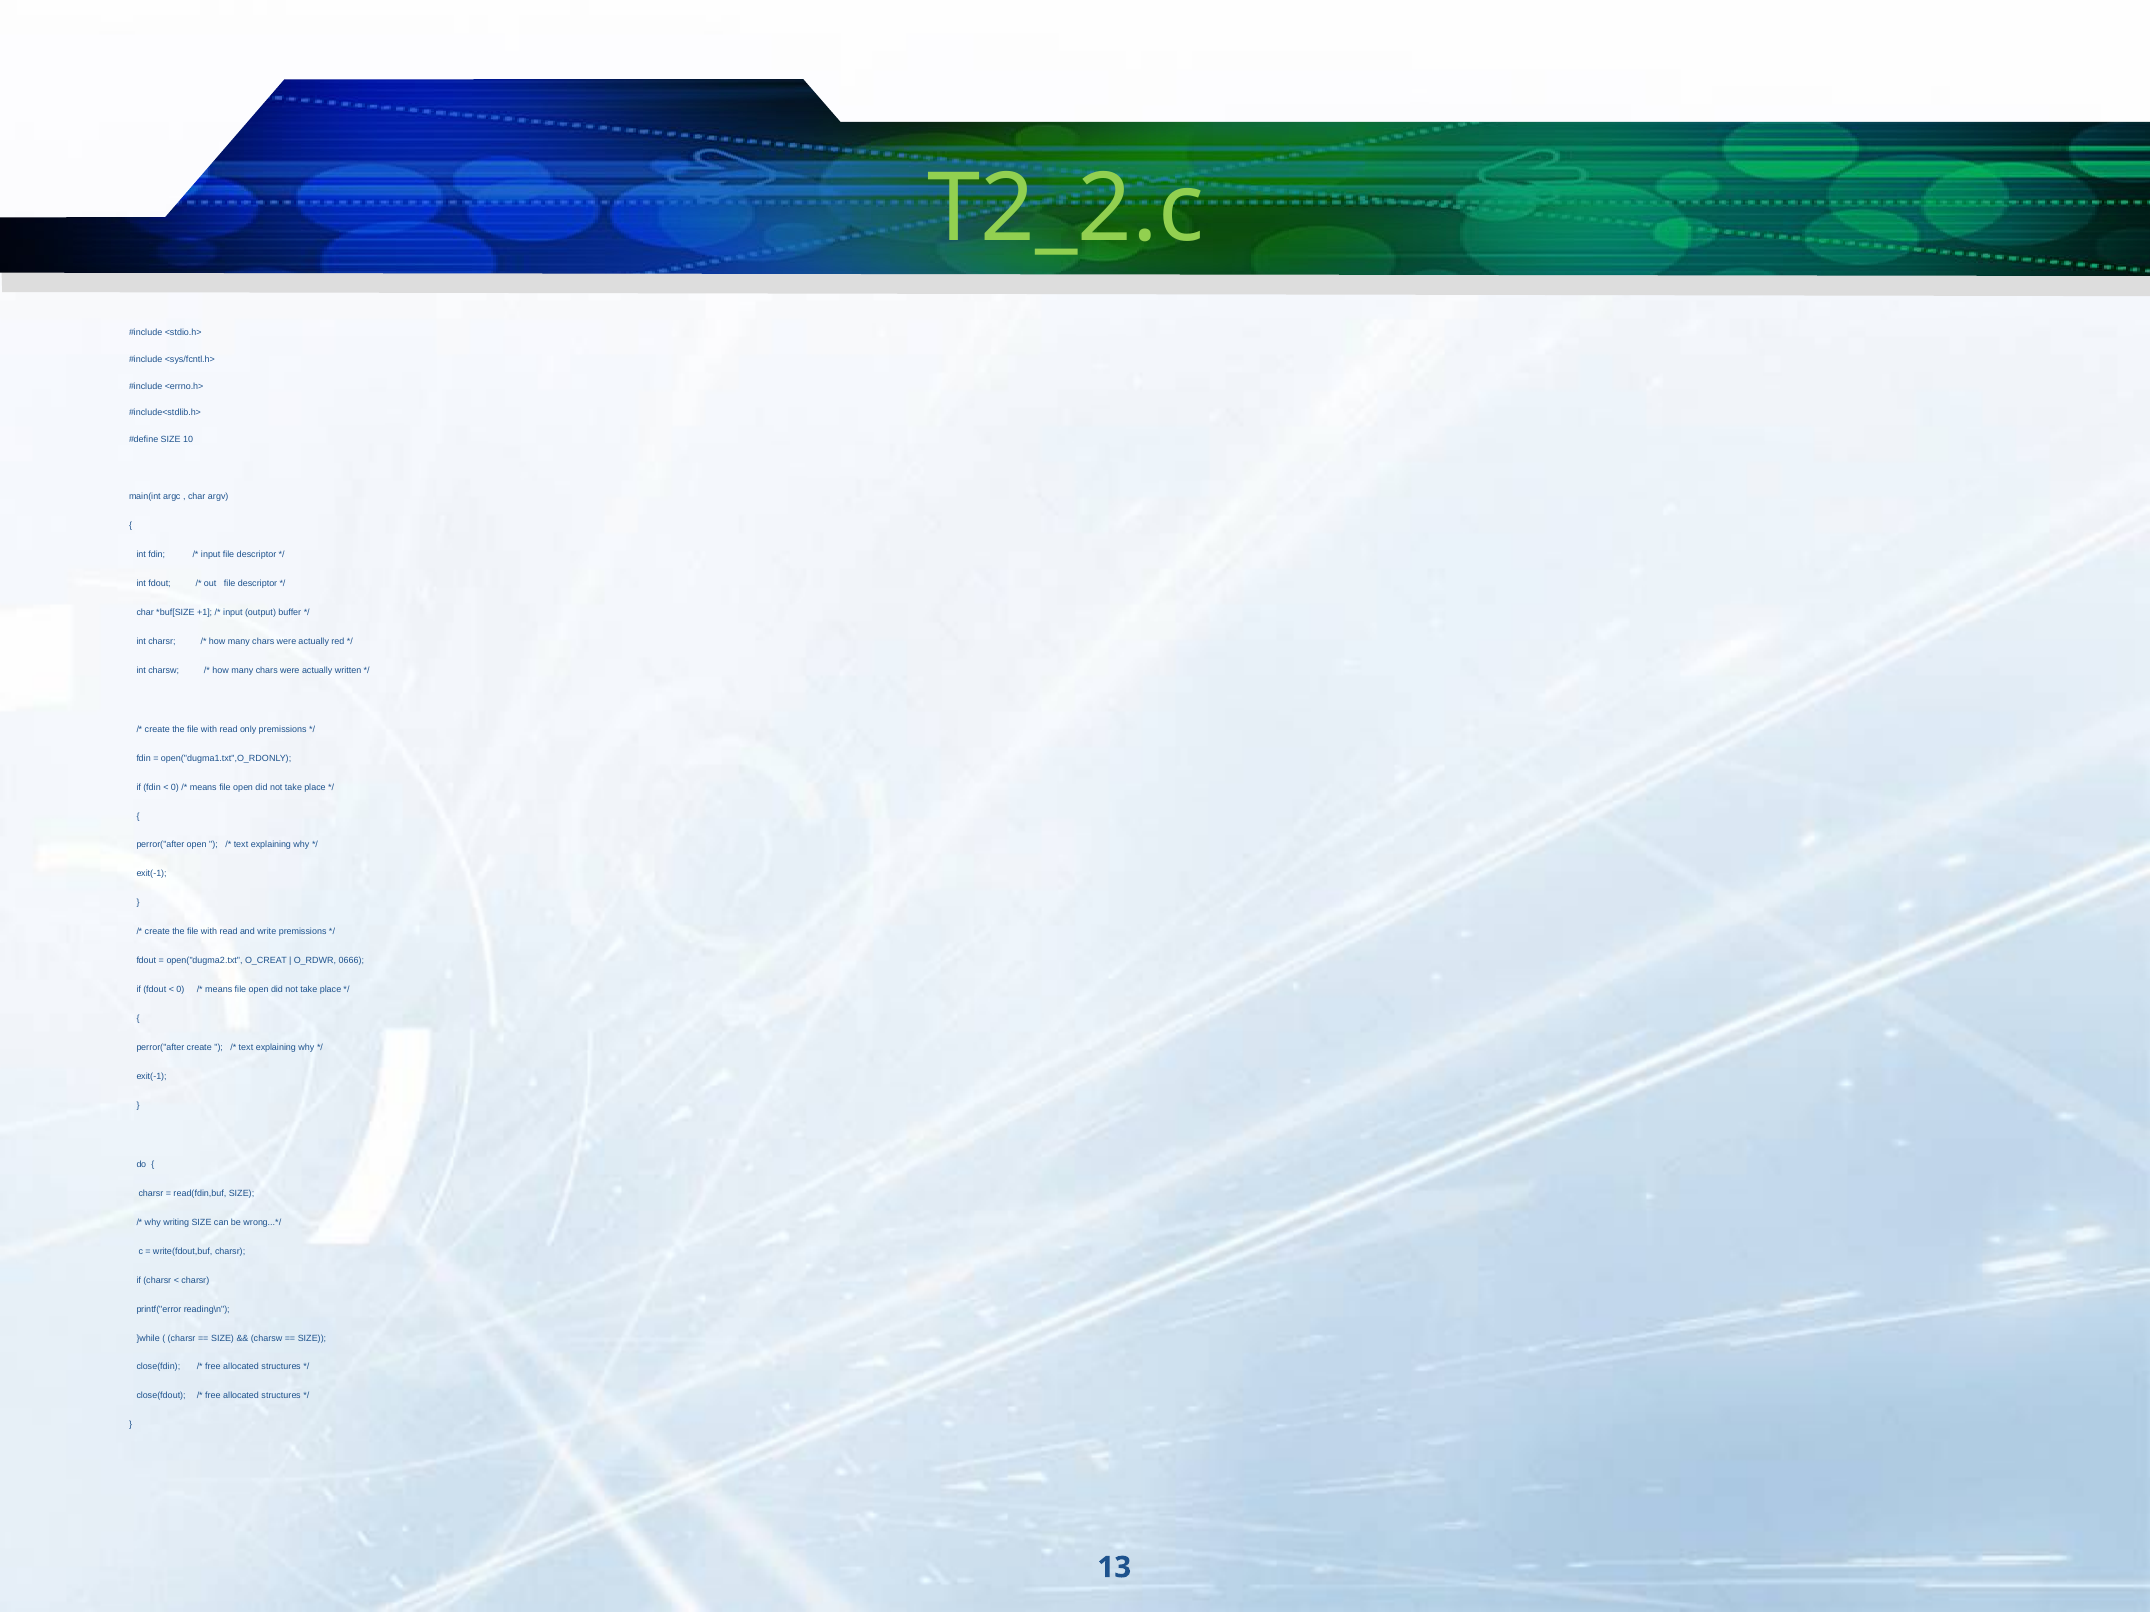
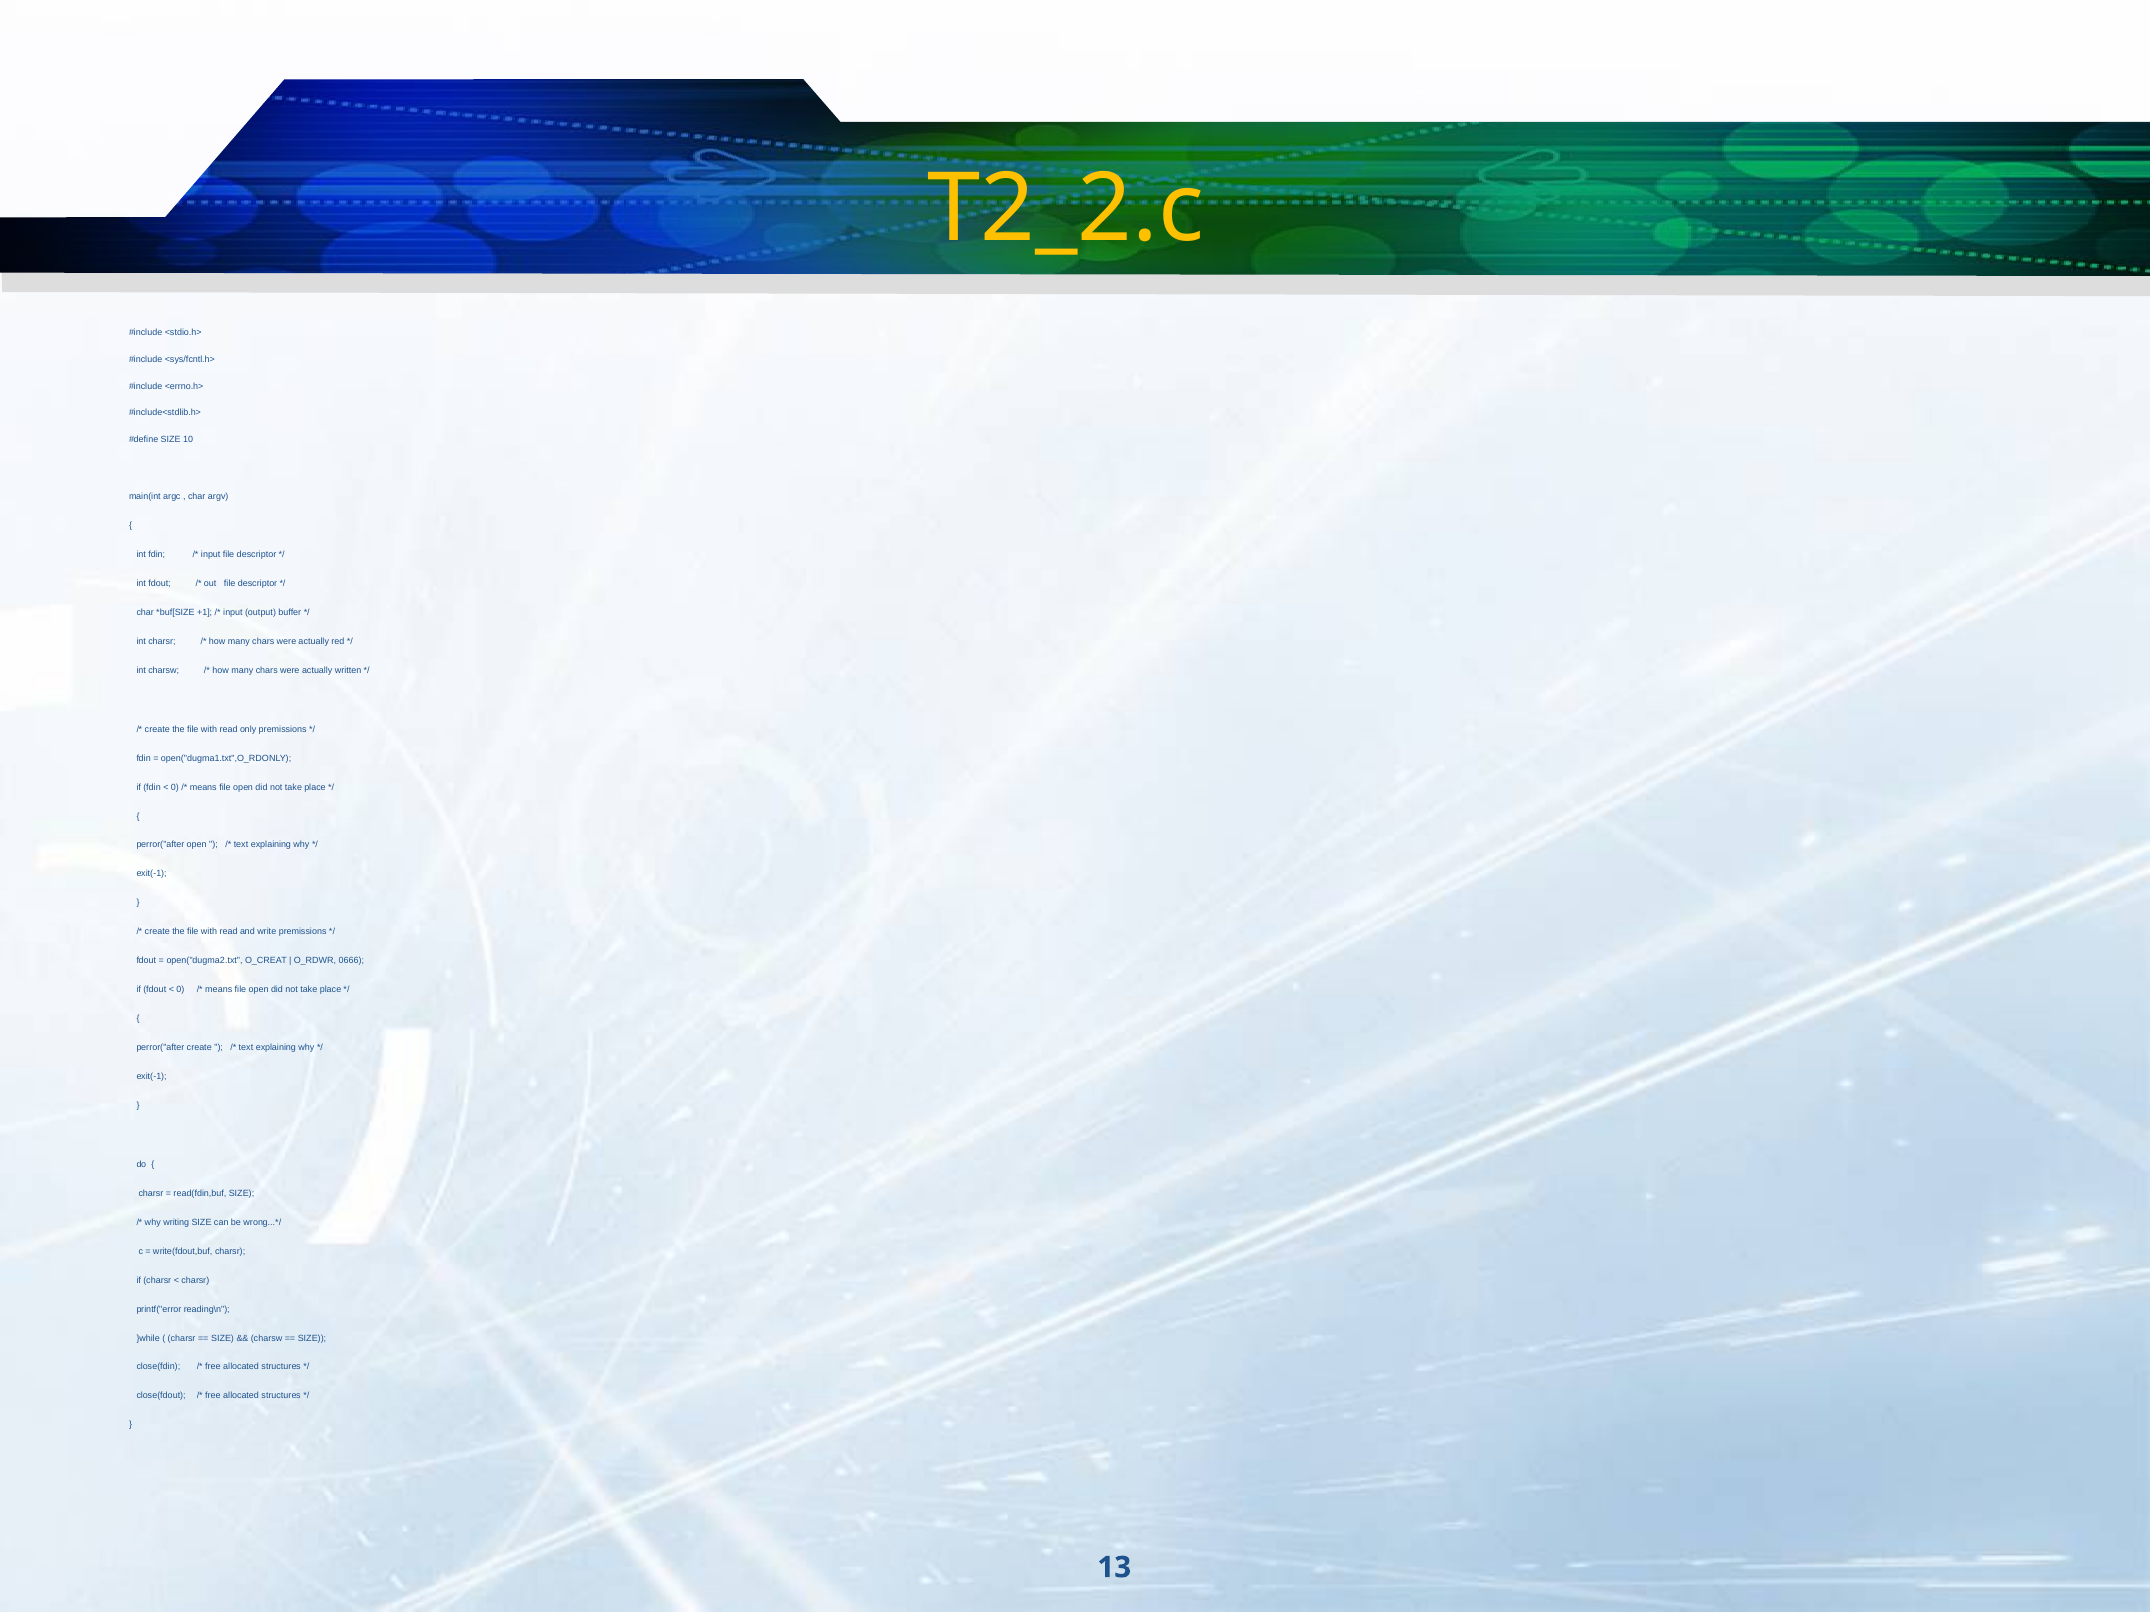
T2_2.c colour: light green -> yellow
